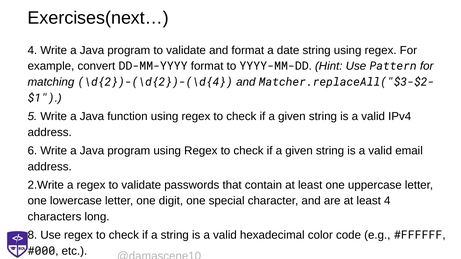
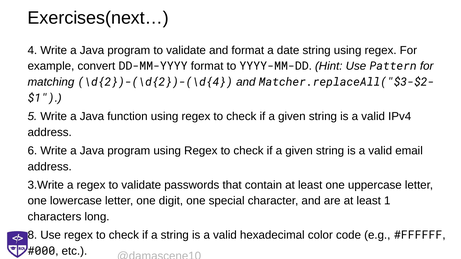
2.Write: 2.Write -> 3.Write
least 4: 4 -> 1
